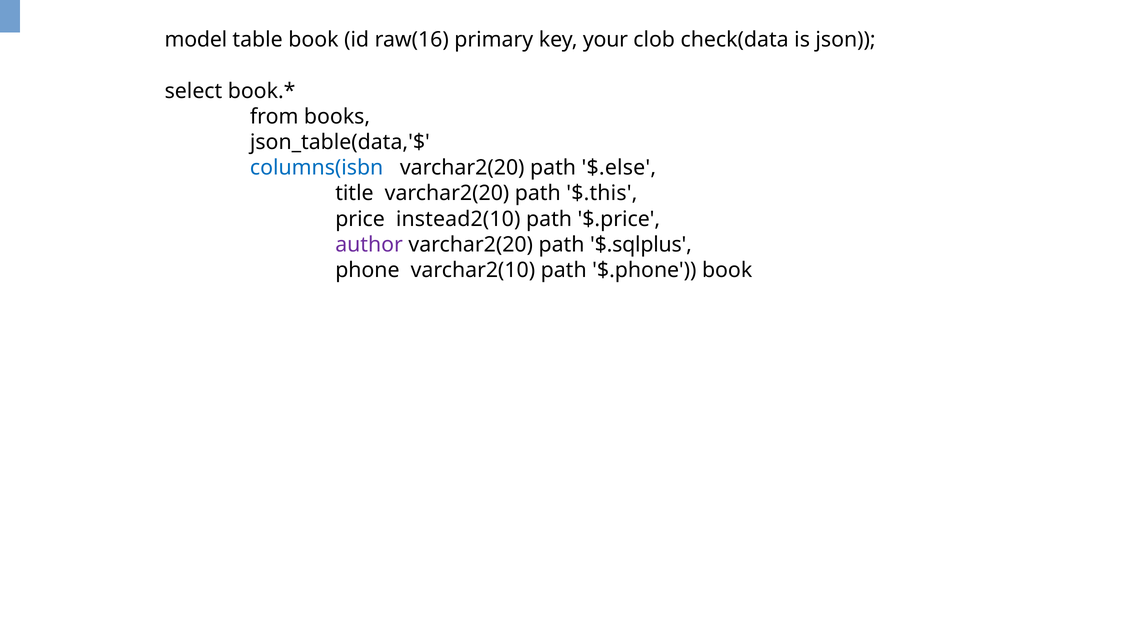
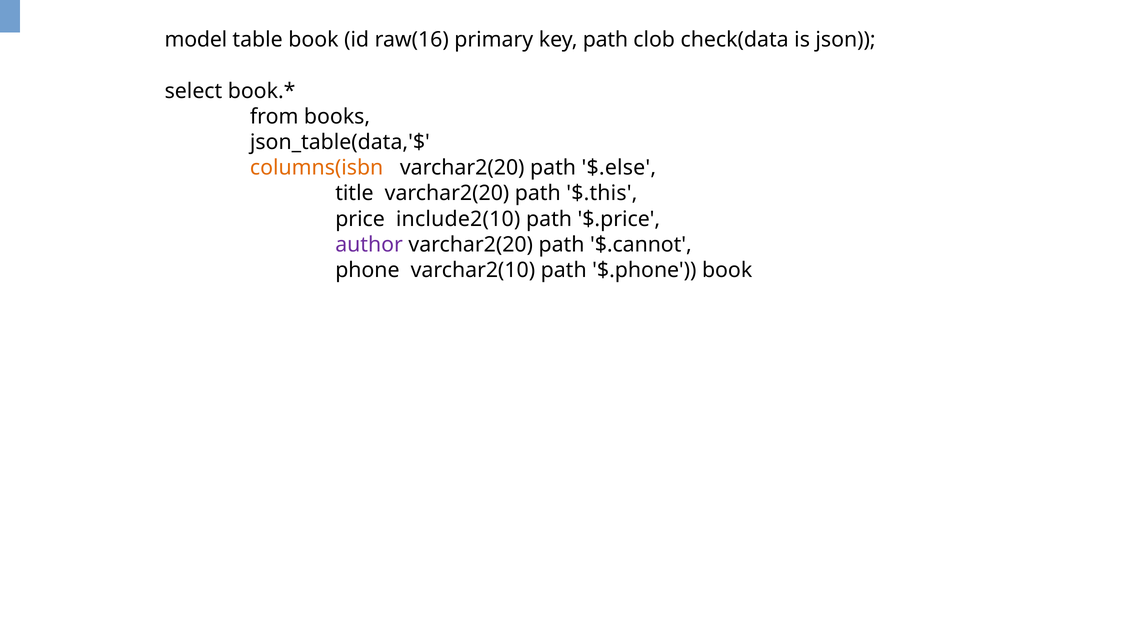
key your: your -> path
columns(isbn colour: blue -> orange
instead2(10: instead2(10 -> include2(10
$.sqlplus: $.sqlplus -> $.cannot
